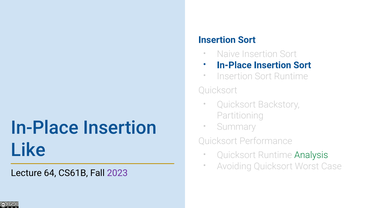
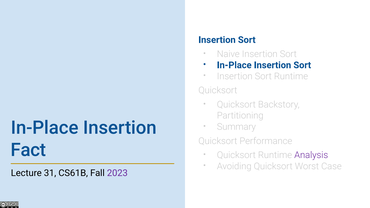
Like: Like -> Fact
Analysis colour: green -> purple
64: 64 -> 31
